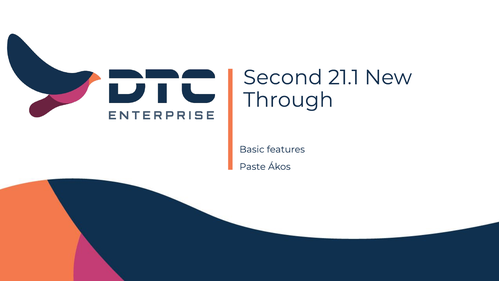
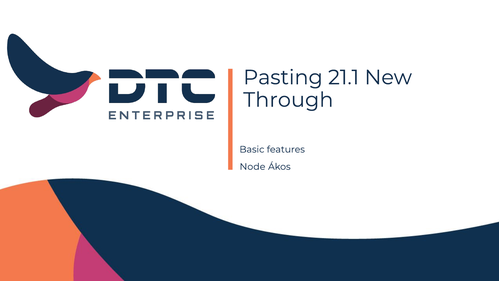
Second: Second -> Pasting
Paste: Paste -> Node
